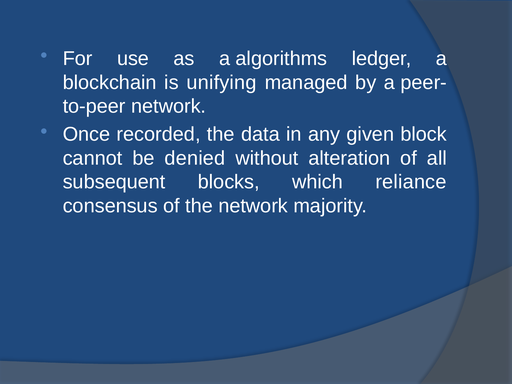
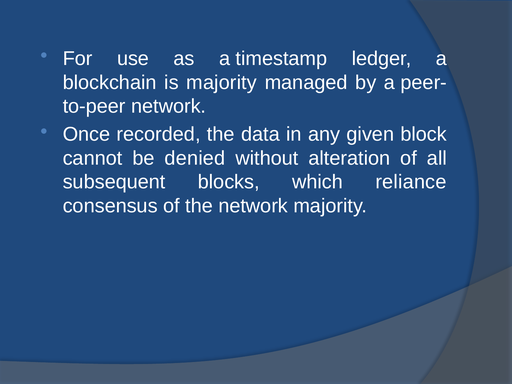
algorithms: algorithms -> timestamp
is unifying: unifying -> majority
